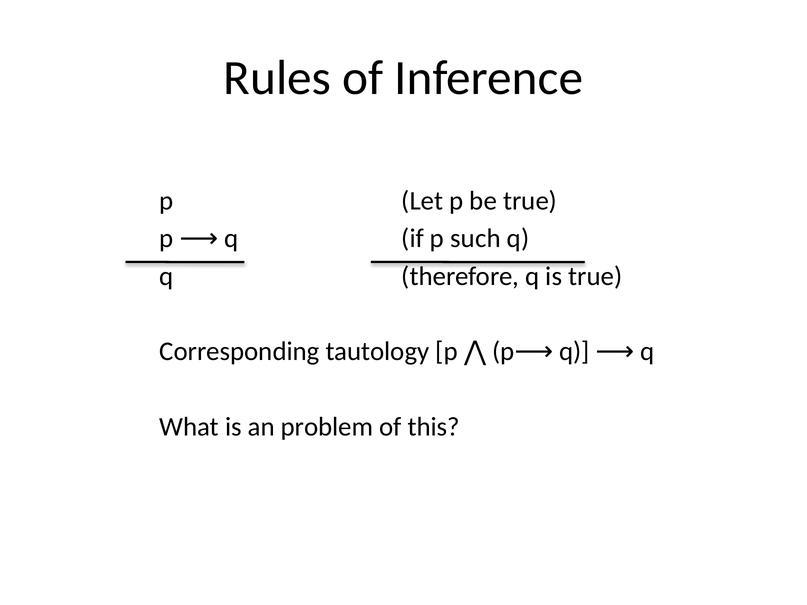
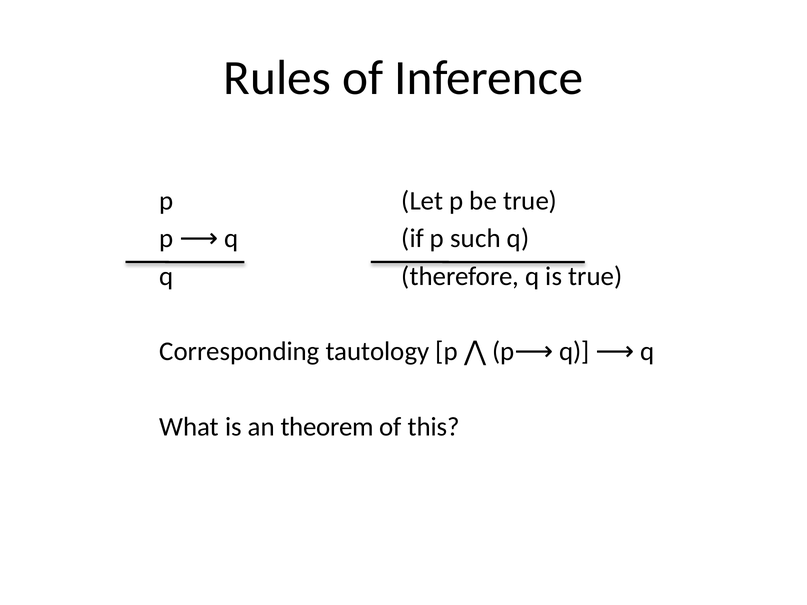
problem: problem -> theorem
